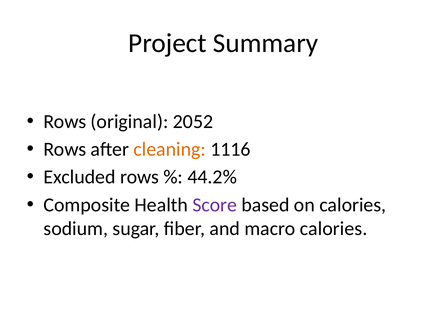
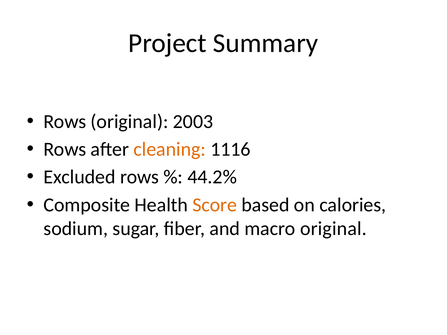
2052: 2052 -> 2003
Score colour: purple -> orange
macro calories: calories -> original
